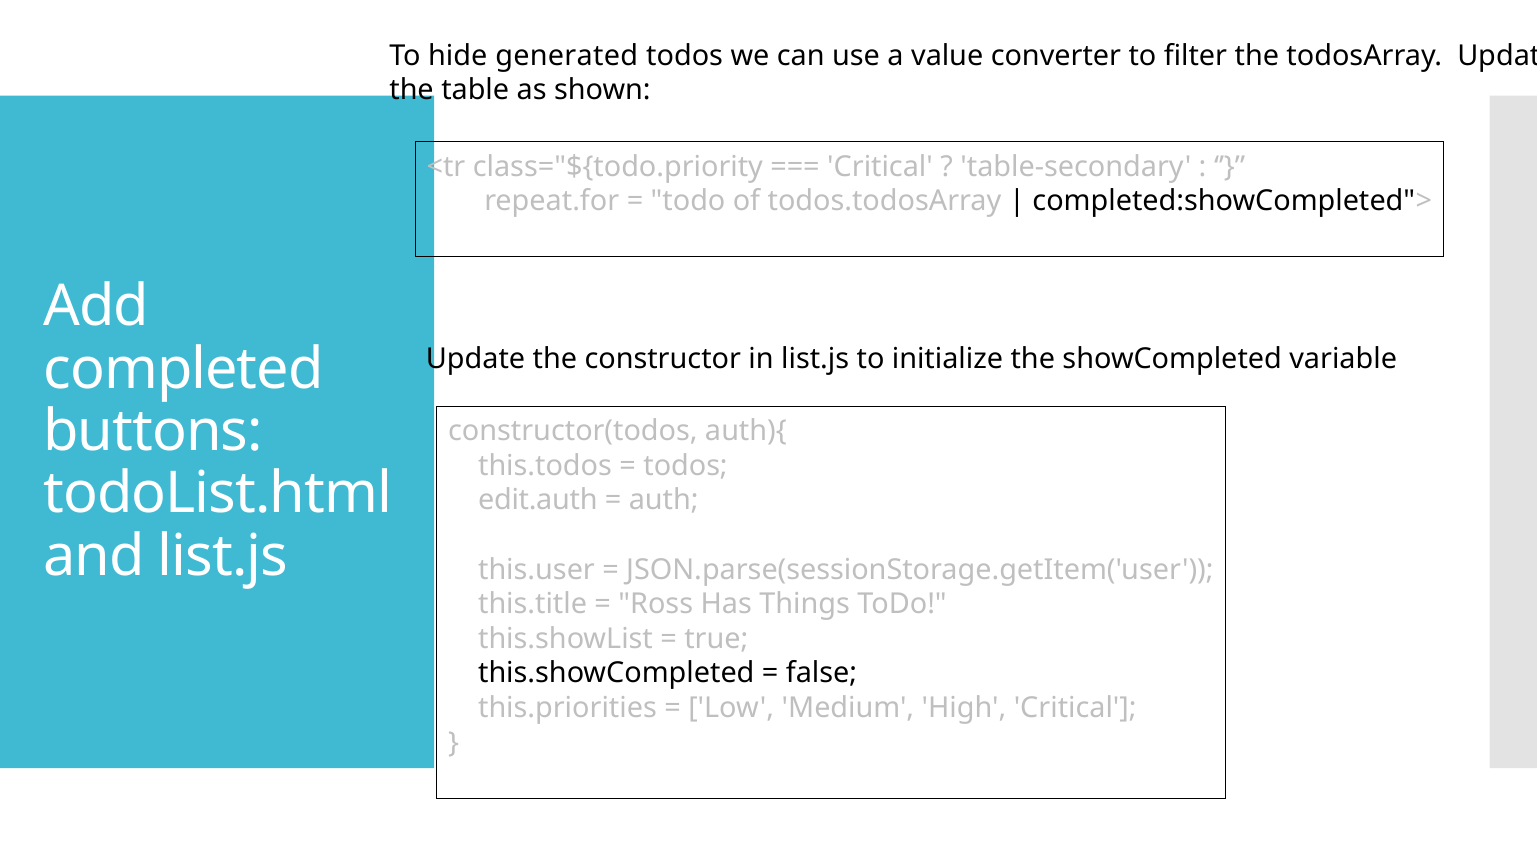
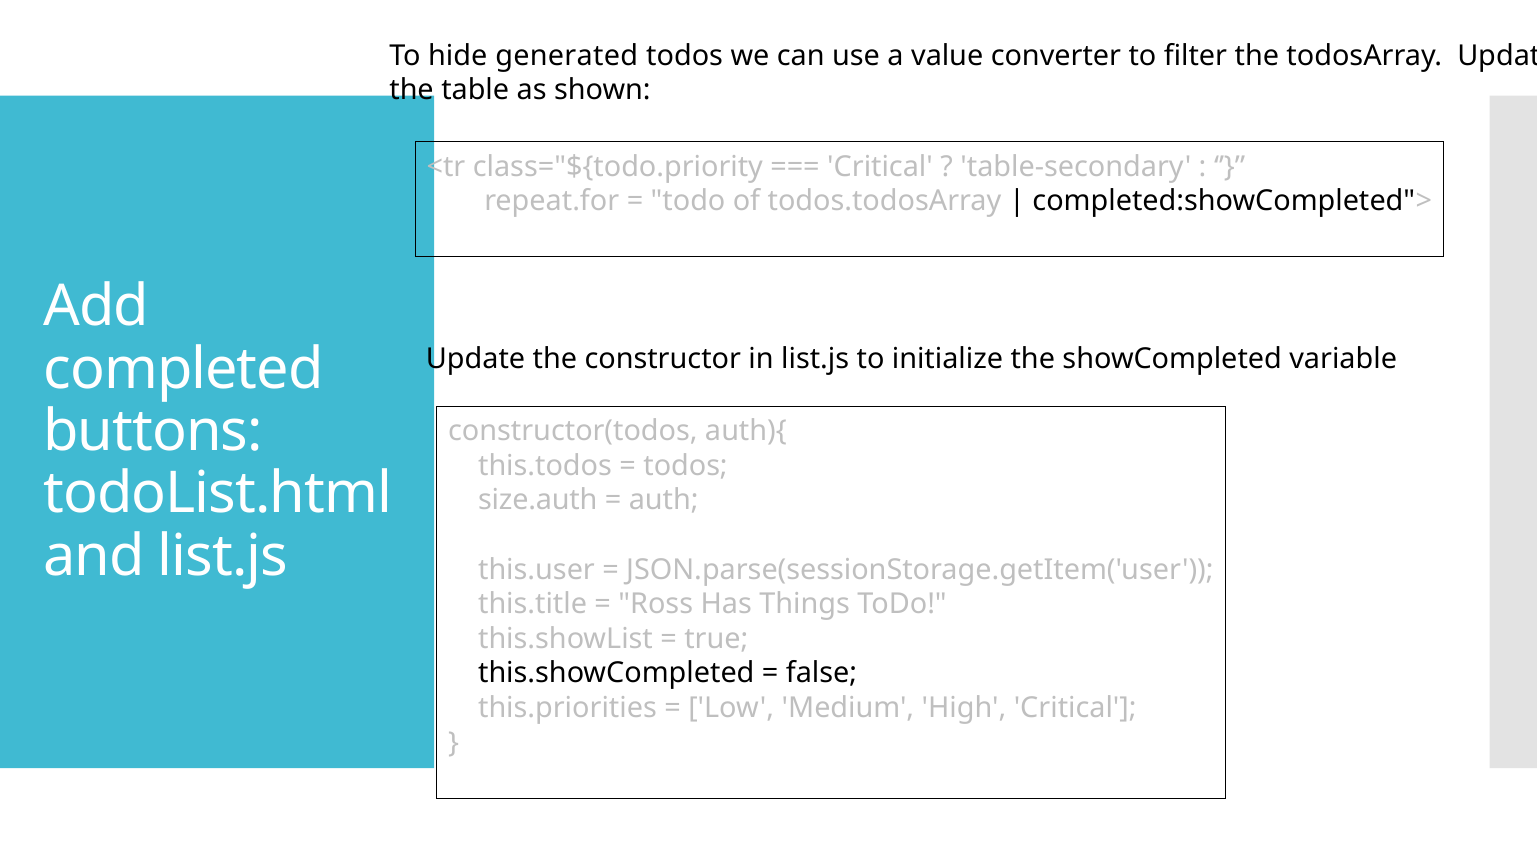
edit.auth: edit.auth -> size.auth
